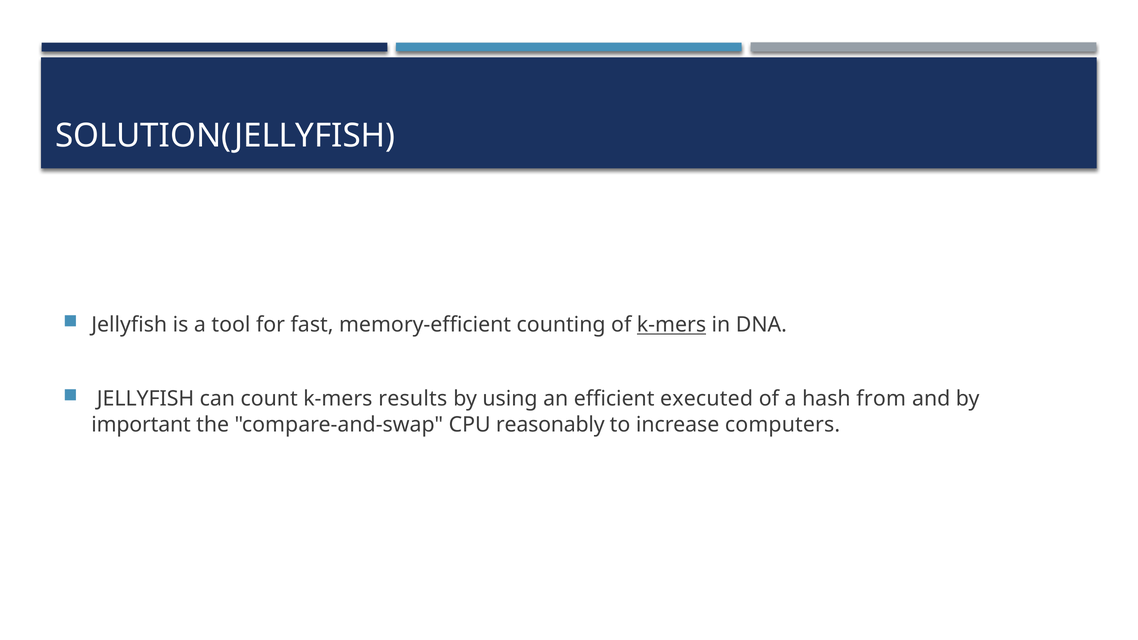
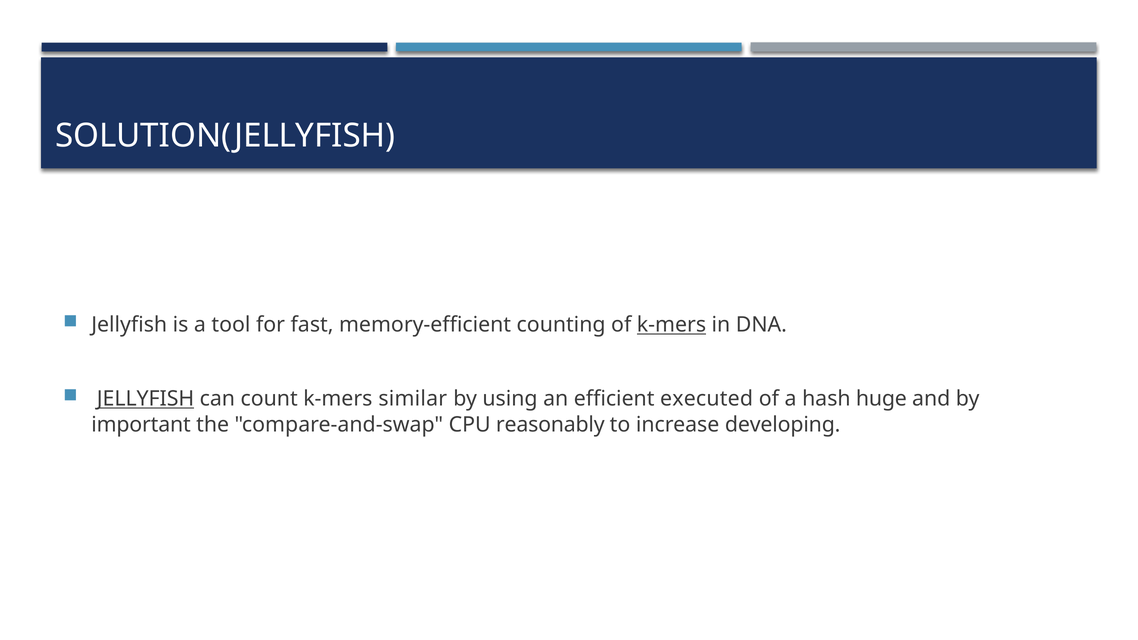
JELLYFISH at (146, 399) underline: none -> present
results: results -> similar
from: from -> huge
computers: computers -> developing
